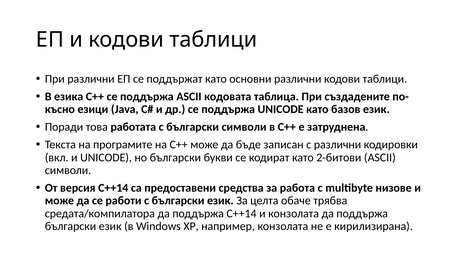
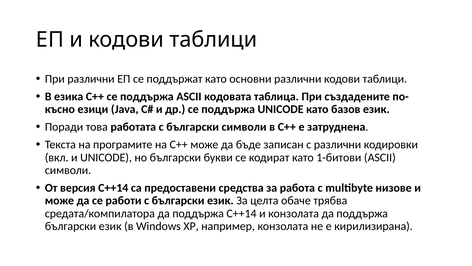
2-битови: 2-битови -> 1-битови
